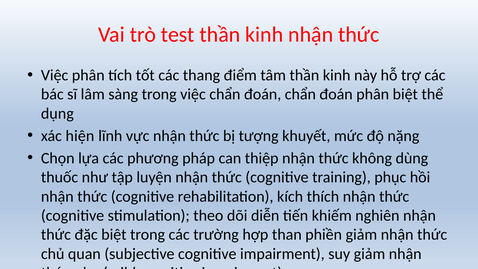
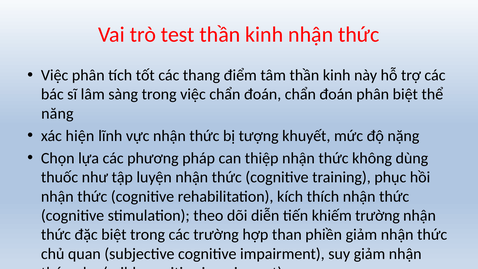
dụng: dụng -> năng
khiếm nghiên: nghiên -> trường
